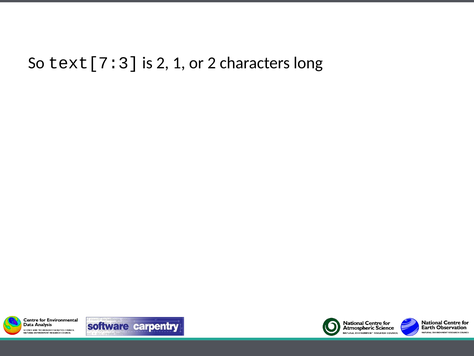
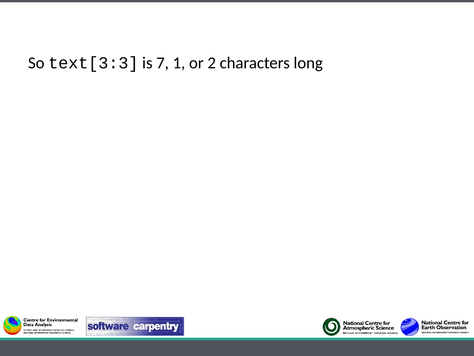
text[7:3: text[7:3 -> text[3:3
is 2: 2 -> 7
